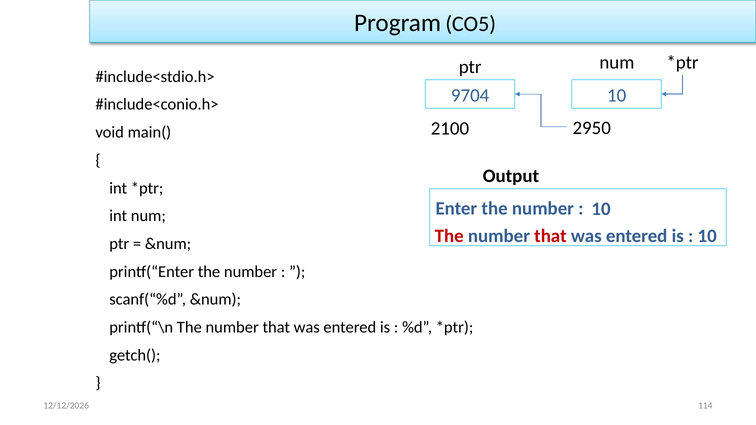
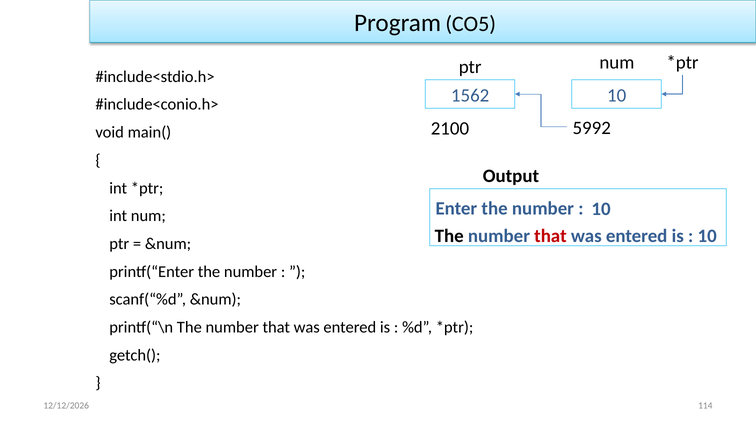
9704: 9704 -> 1562
2950: 2950 -> 5992
The at (449, 236) colour: red -> black
